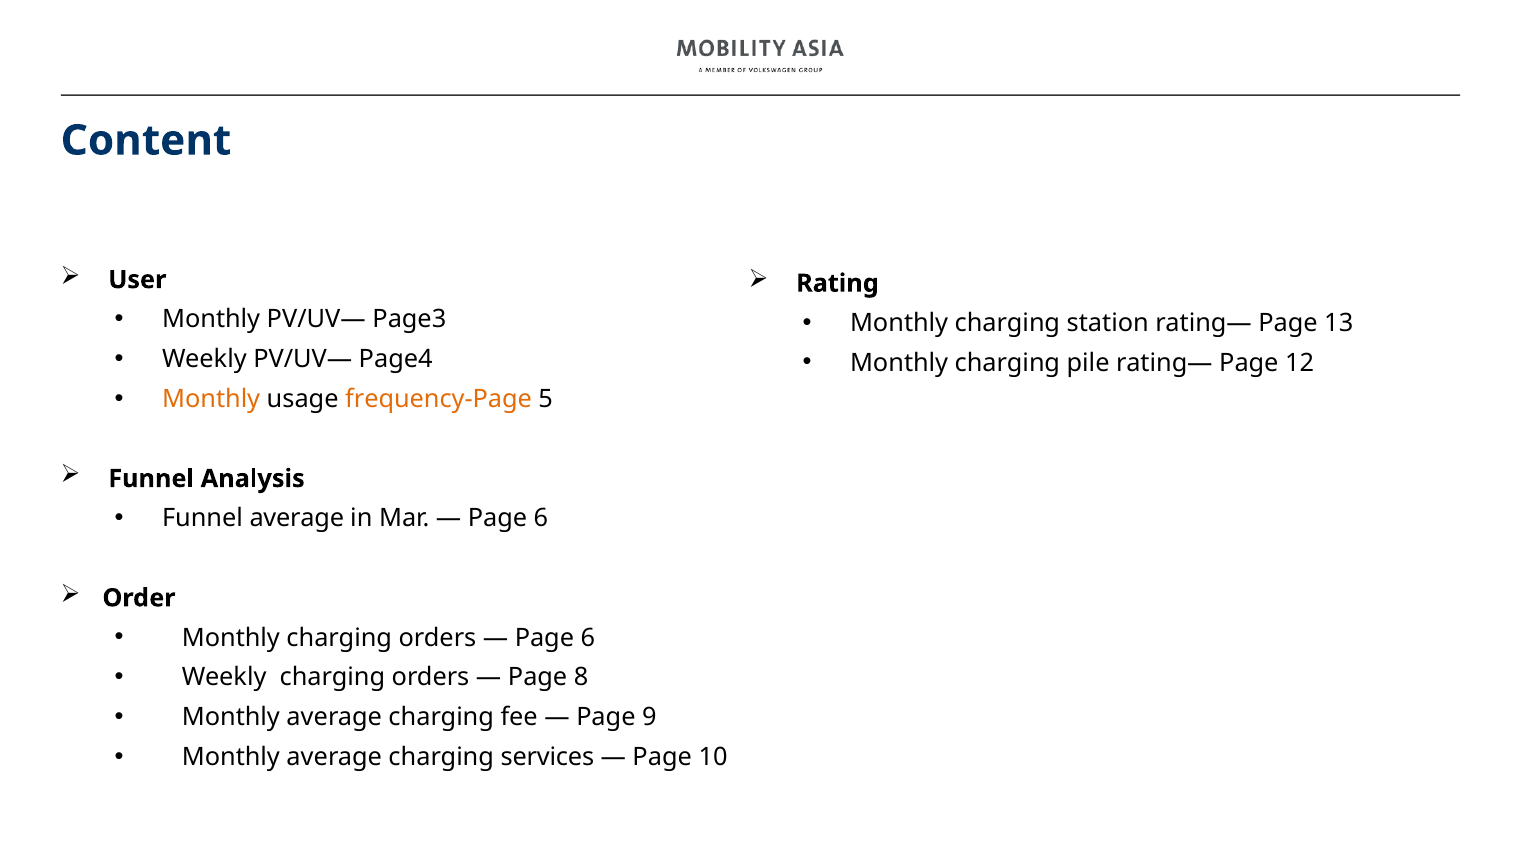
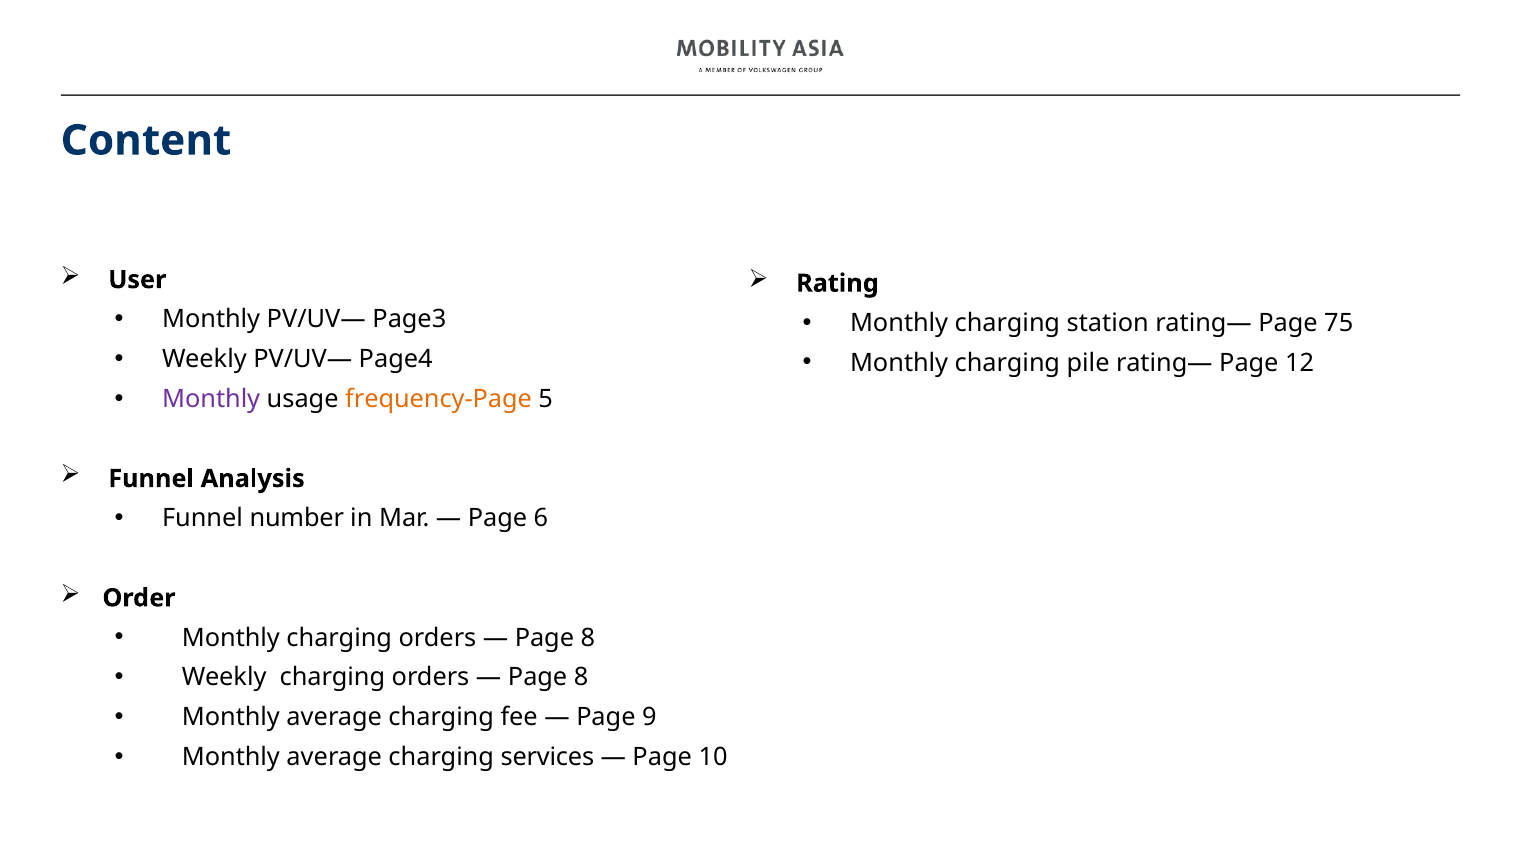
13: 13 -> 75
Monthly at (211, 399) colour: orange -> purple
Funnel average: average -> number
6 at (588, 638): 6 -> 8
